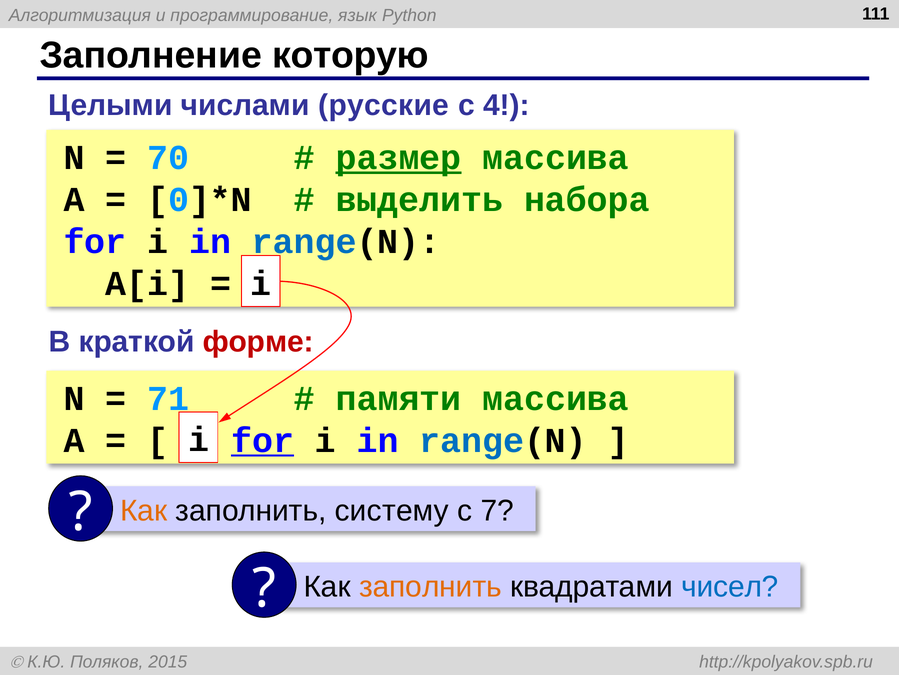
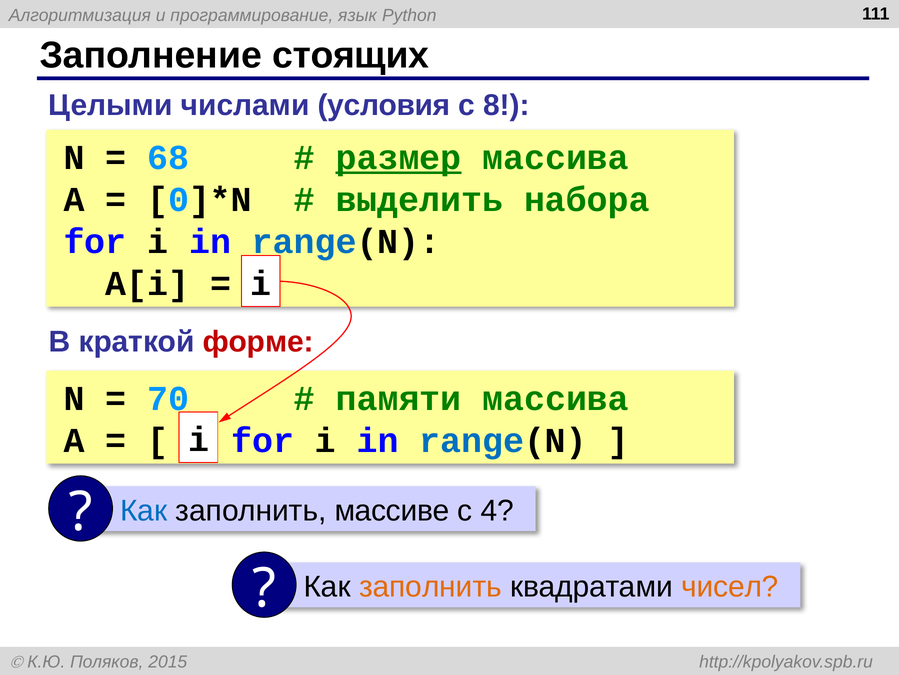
которую: которую -> стоящих
русские: русские -> условия
4: 4 -> 8
70: 70 -> 68
71: 71 -> 70
for at (263, 440) underline: present -> none
Как at (144, 510) colour: orange -> blue
систему: систему -> массиве
7: 7 -> 4
чисел colour: blue -> orange
